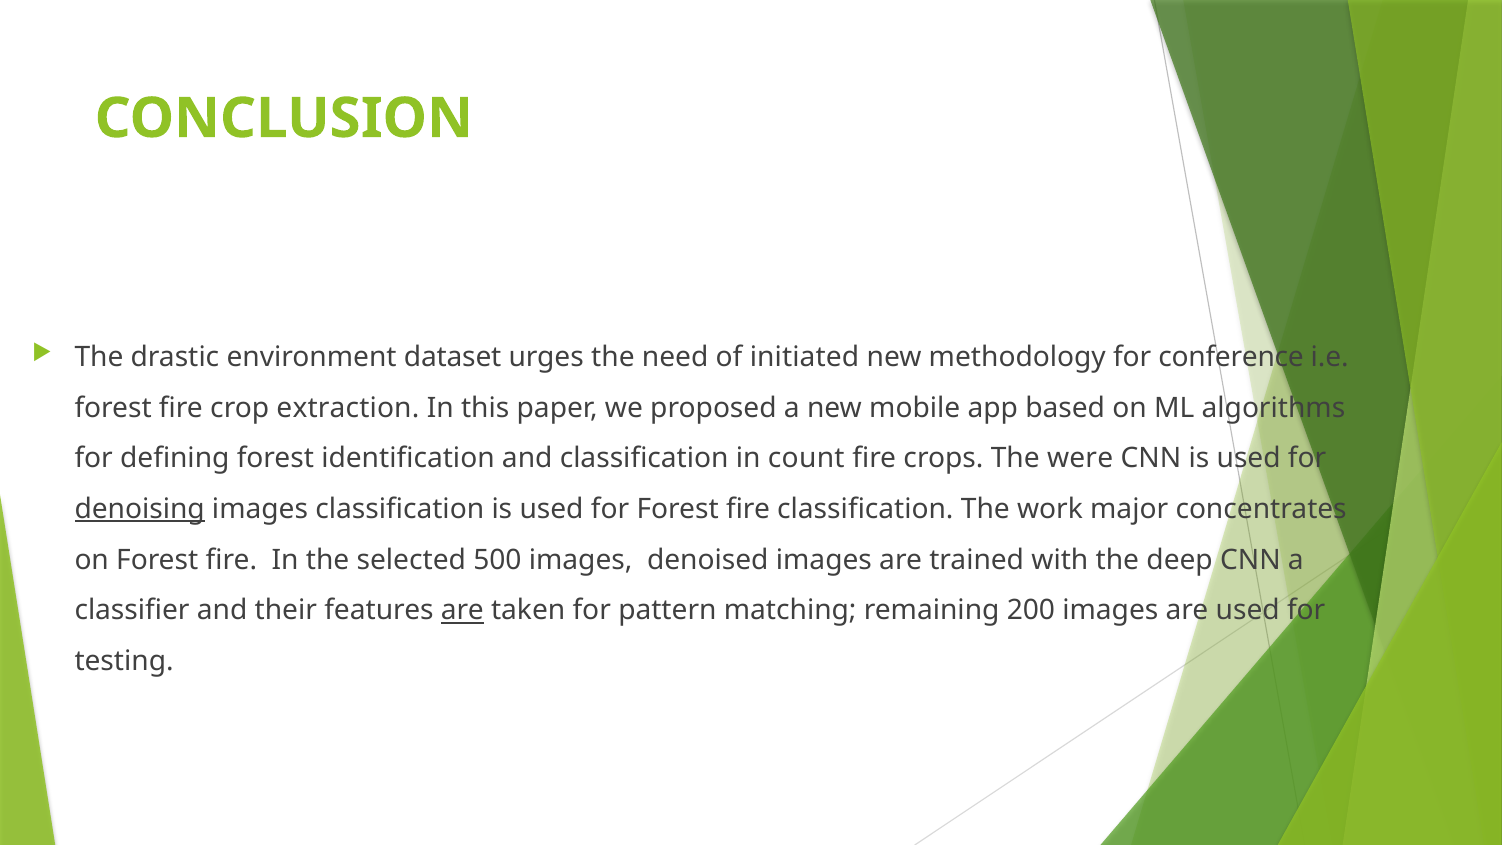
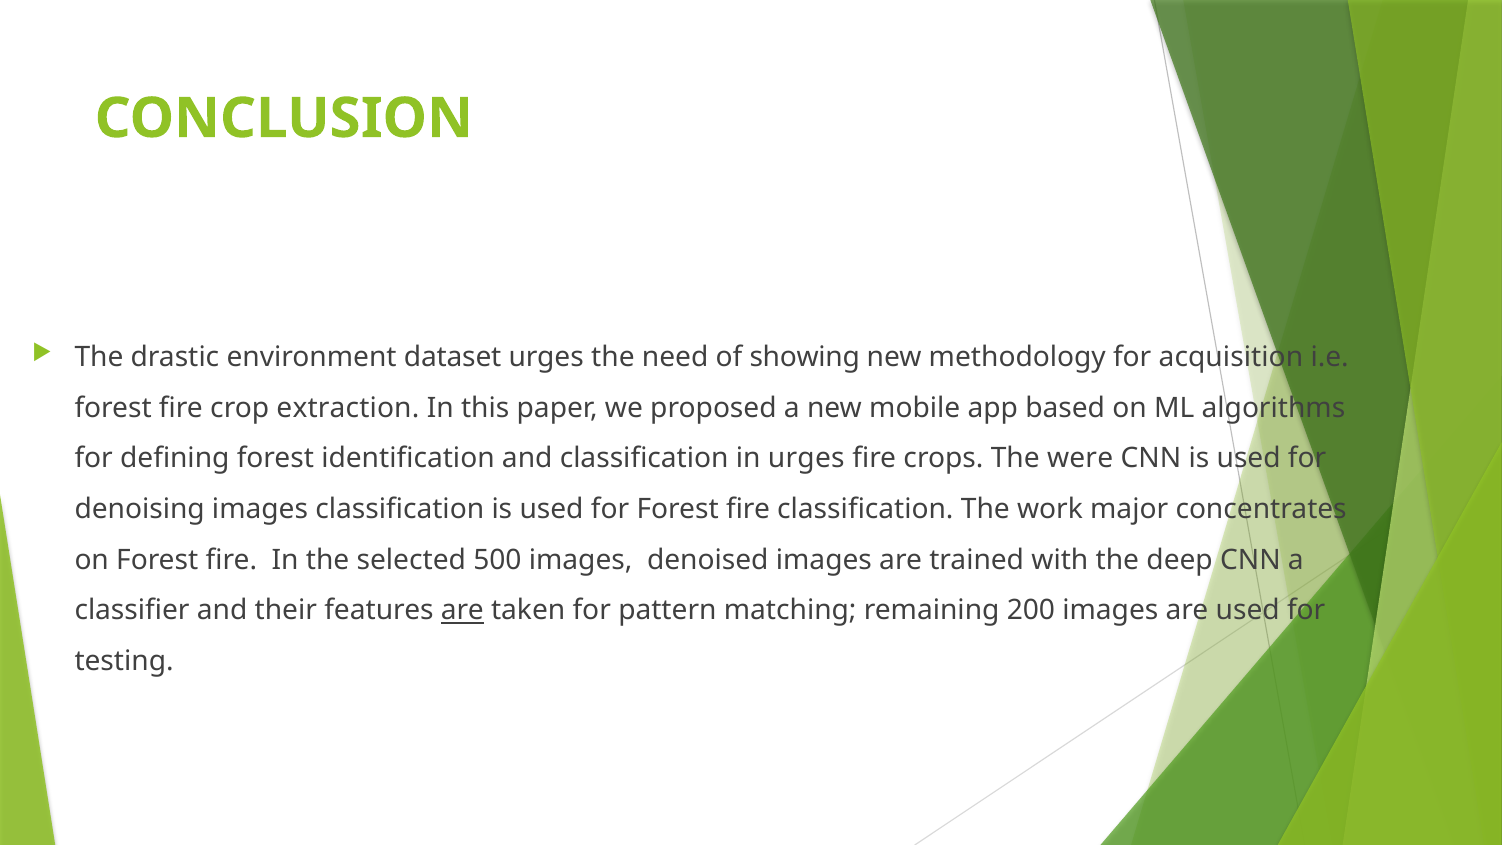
initiated: initiated -> showing
conference: conference -> acquisition
in count: count -> urges
denoising underline: present -> none
